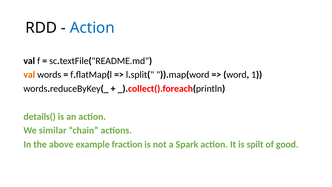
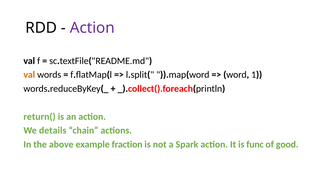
Action at (92, 28) colour: blue -> purple
details(: details( -> return(
similar: similar -> details
spilt: spilt -> func
